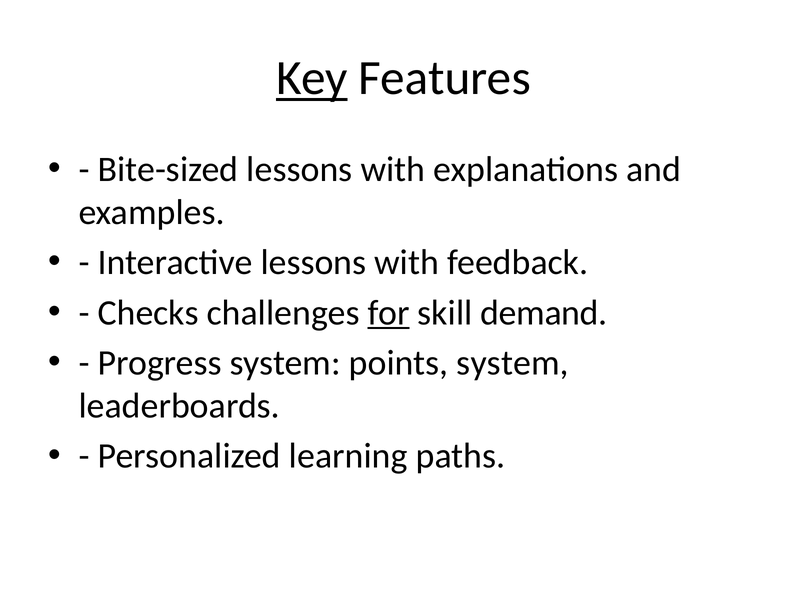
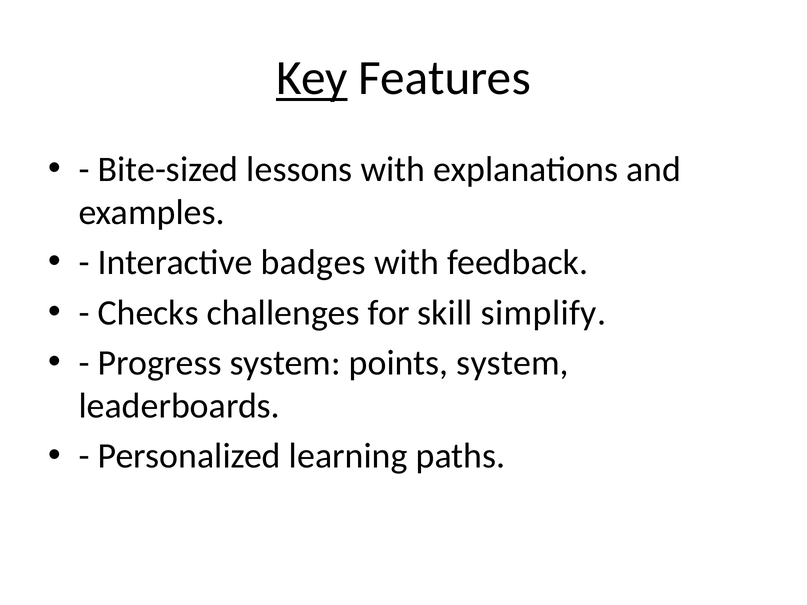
Interactive lessons: lessons -> badges
for underline: present -> none
demand: demand -> simplify
